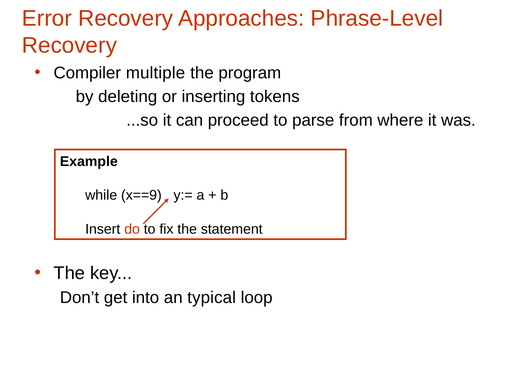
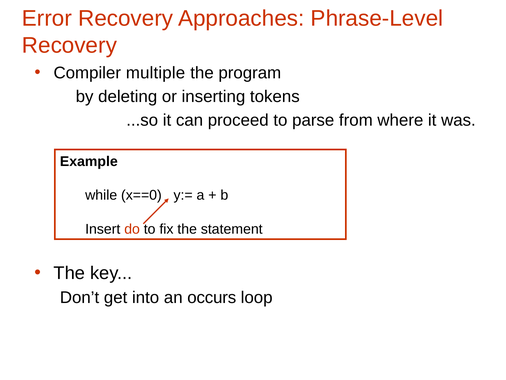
x==9: x==9 -> x==0
typical: typical -> occurs
